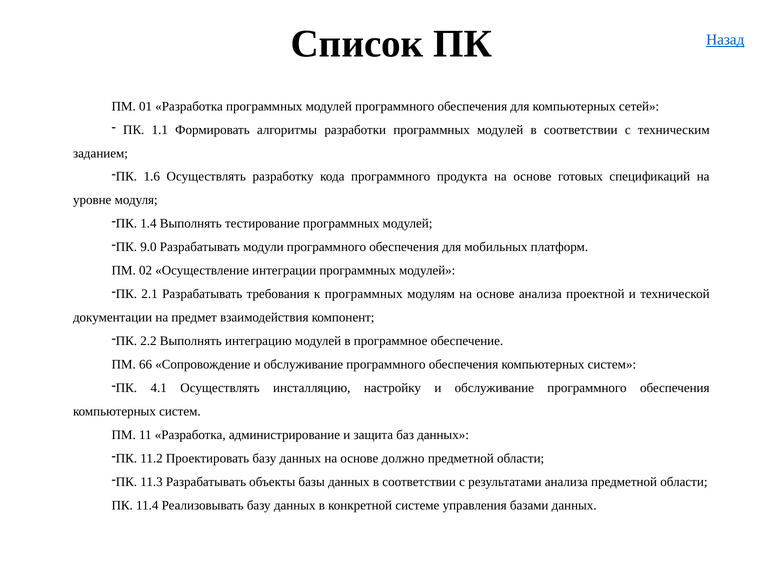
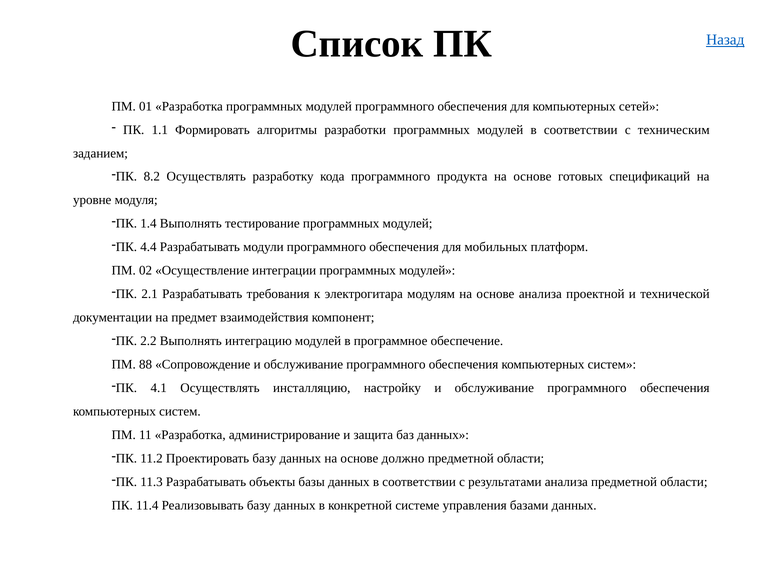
1.6: 1.6 -> 8.2
9.0: 9.0 -> 4.4
к программных: программных -> электрогитара
66: 66 -> 88
